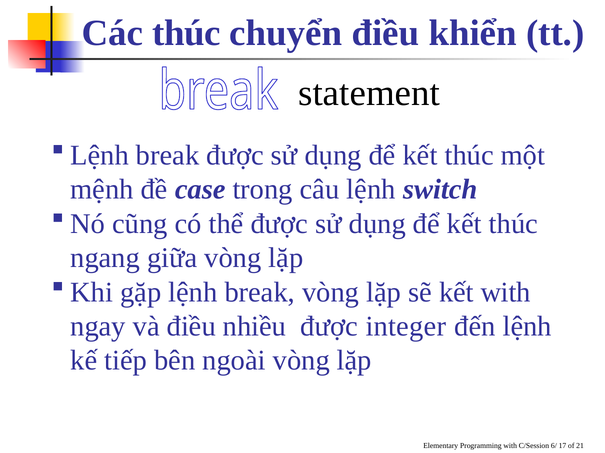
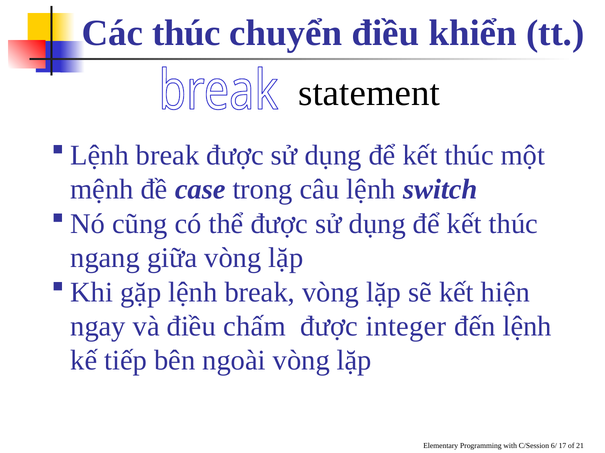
kết with: with -> hiện
nhiều: nhiều -> chấm
